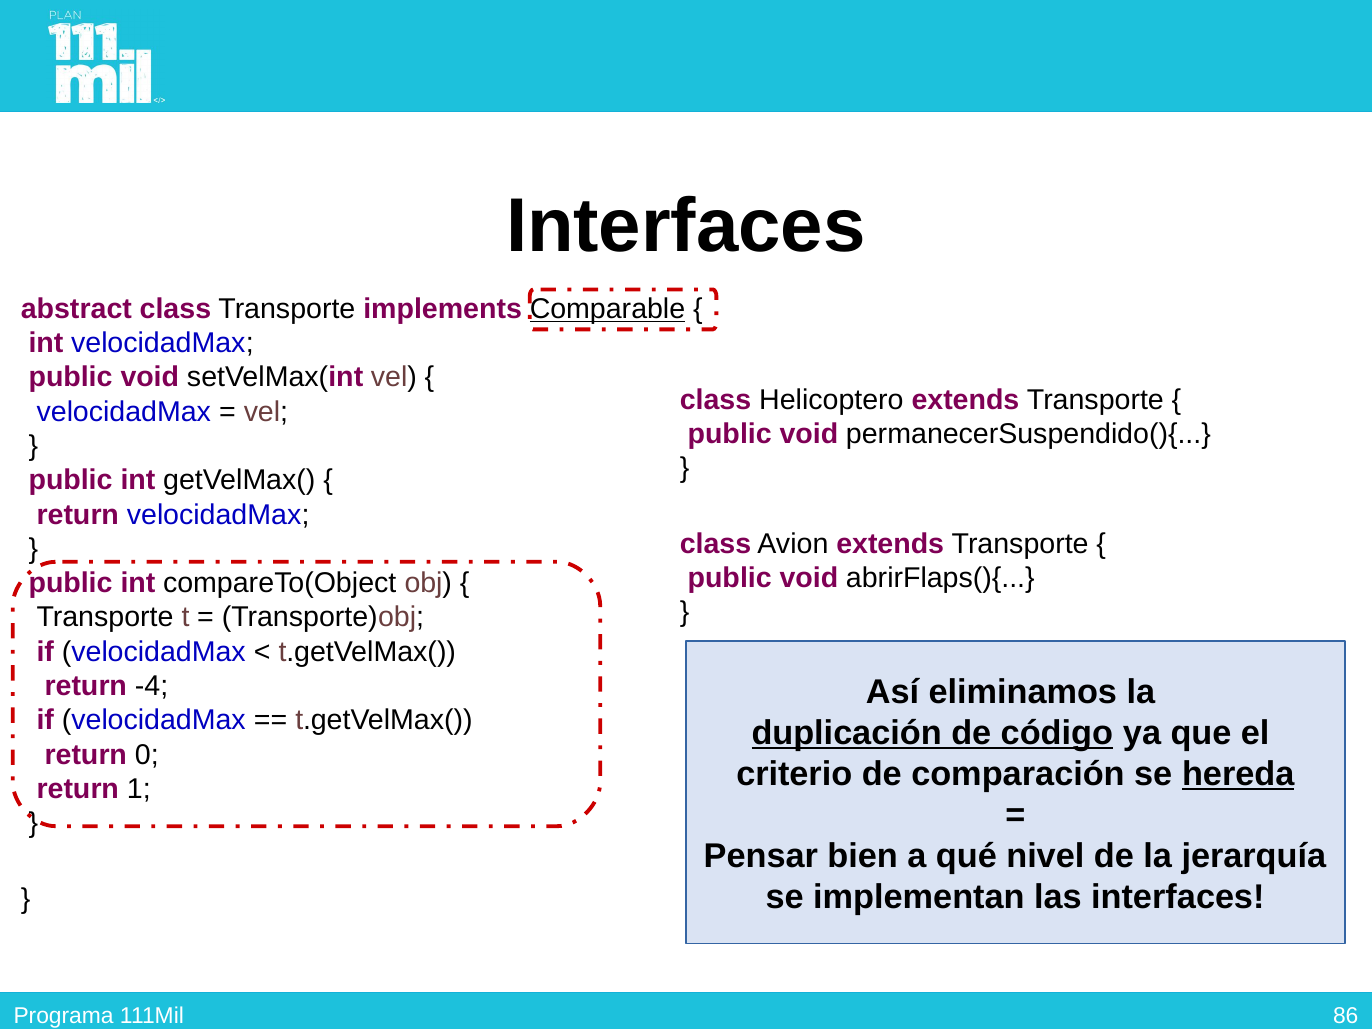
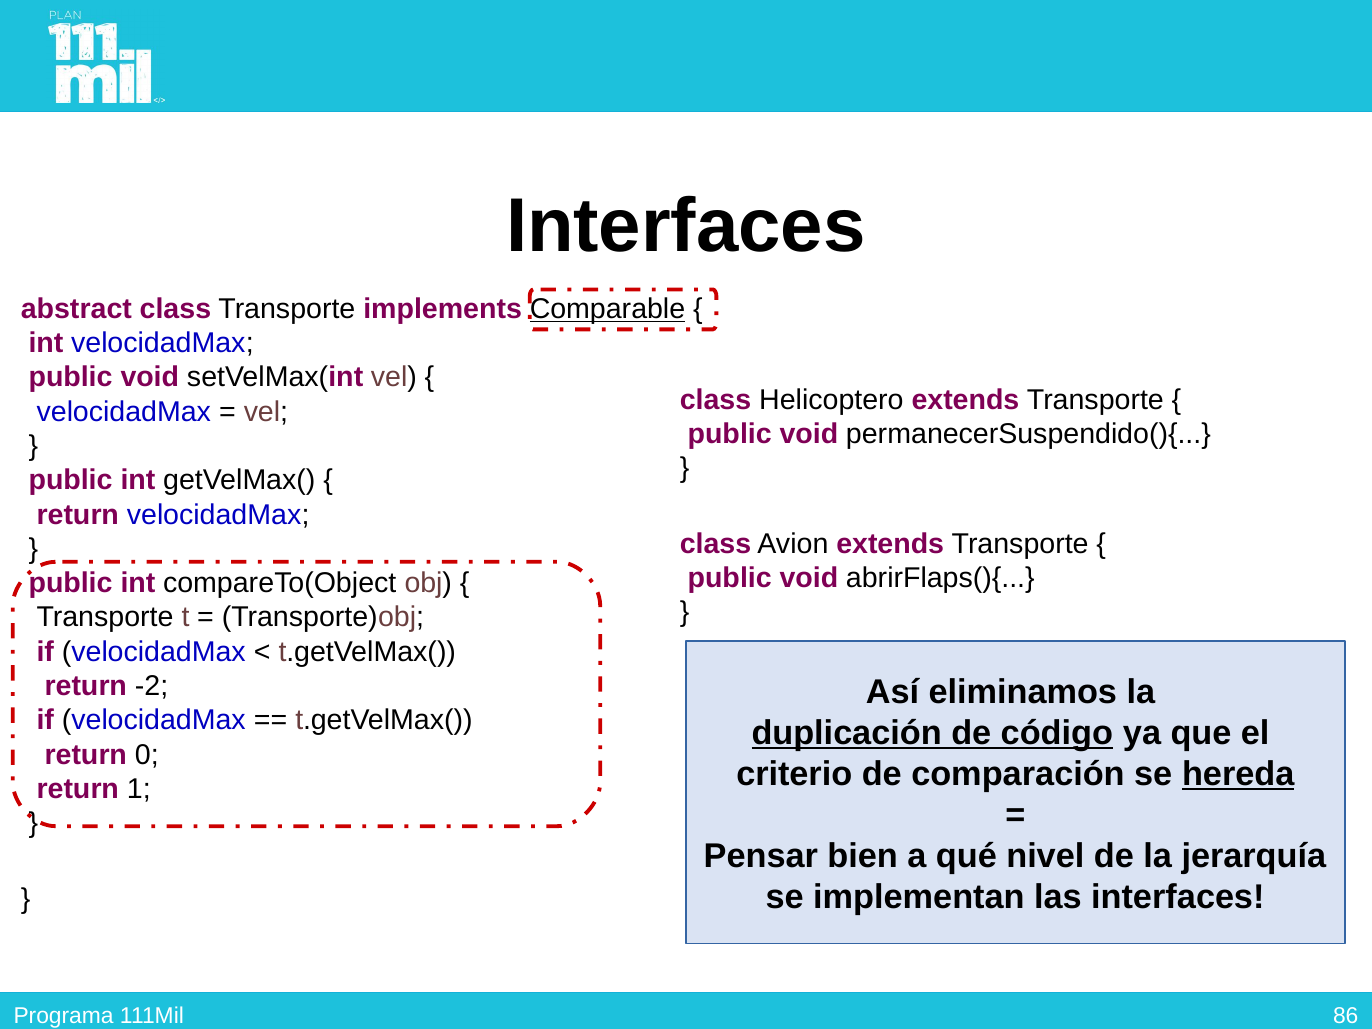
-4: -4 -> -2
